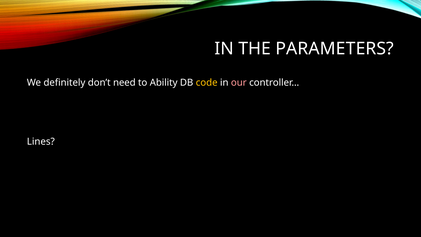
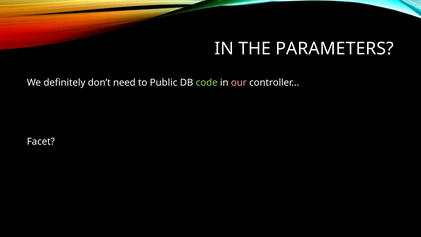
Ability: Ability -> Public
code colour: yellow -> light green
Lines: Lines -> Facet
